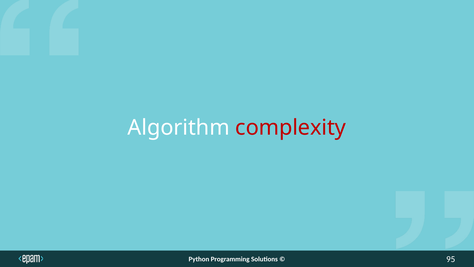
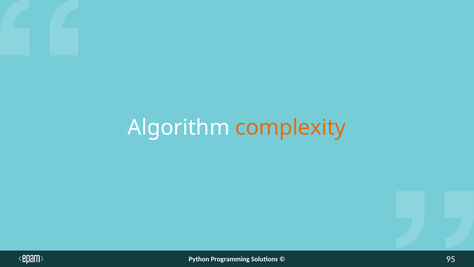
complexity colour: red -> orange
